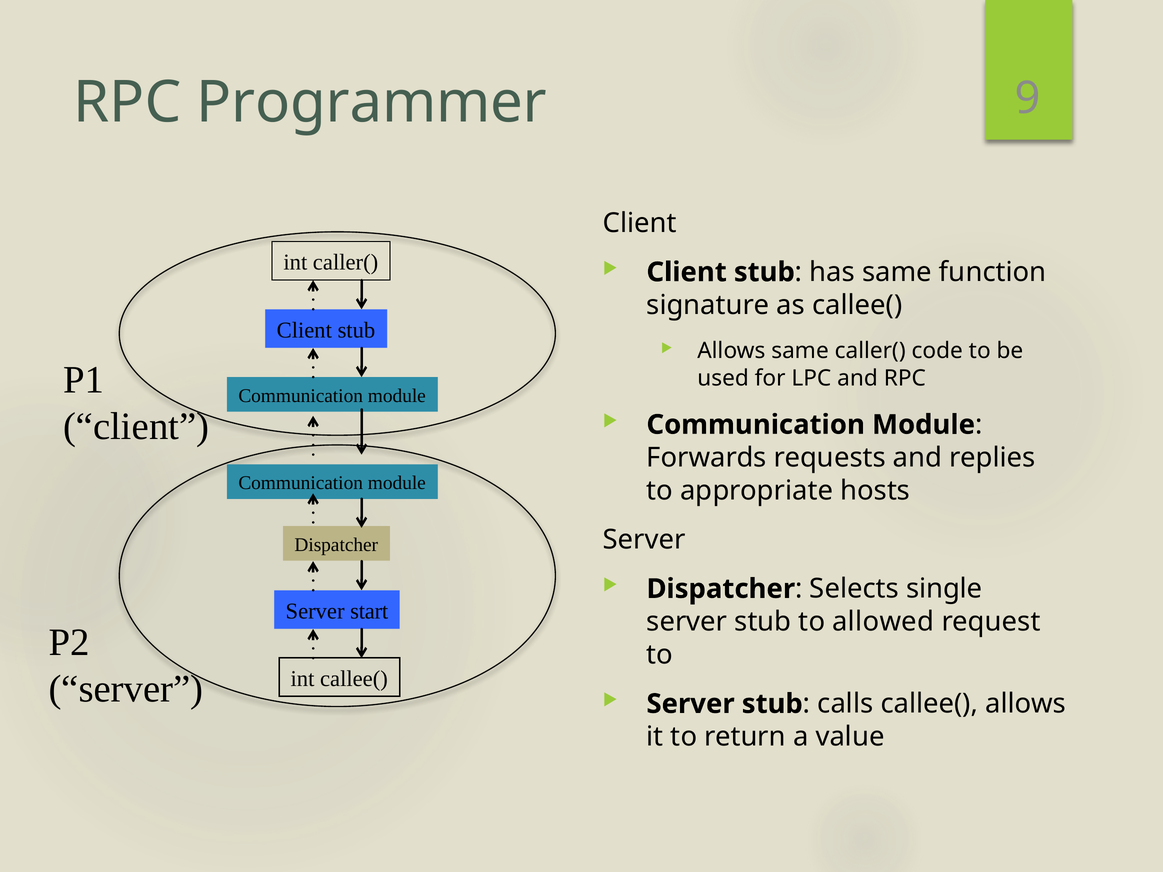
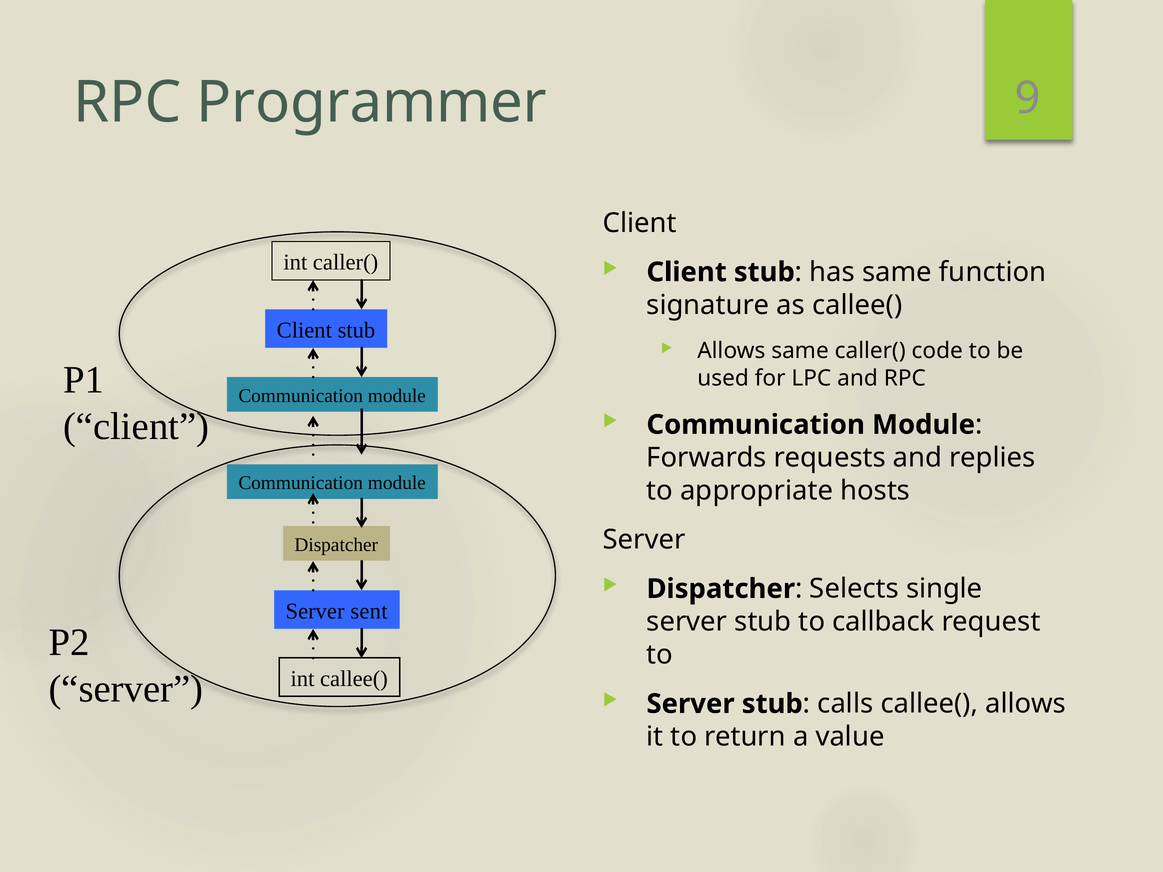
start: start -> sent
allowed: allowed -> callback
